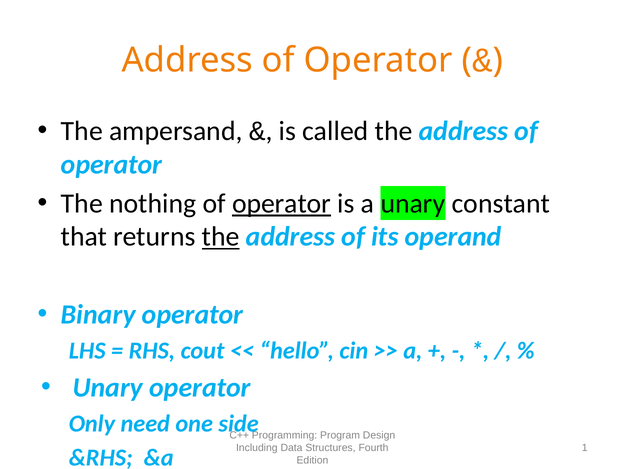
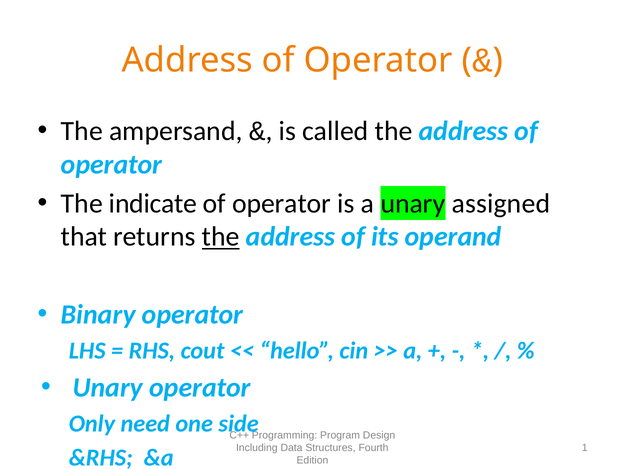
nothing: nothing -> indicate
operator at (282, 203) underline: present -> none
constant: constant -> assigned
